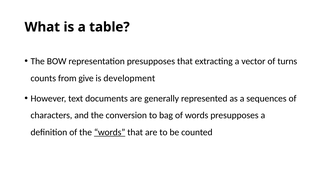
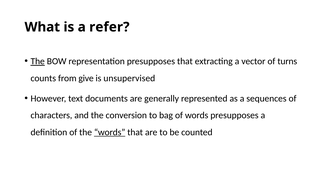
table: table -> refer
The at (38, 61) underline: none -> present
development: development -> unsupervised
